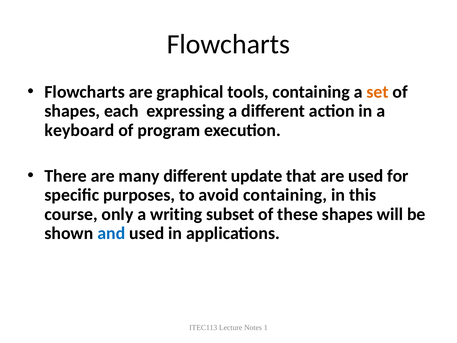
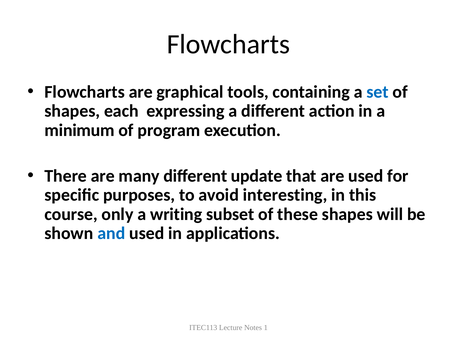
set colour: orange -> blue
keyboard: keyboard -> minimum
avoid containing: containing -> interesting
